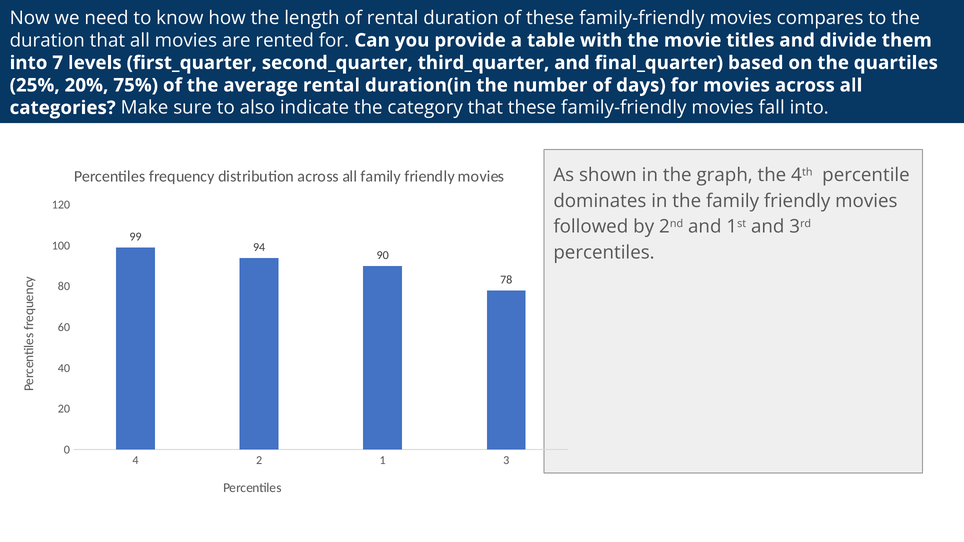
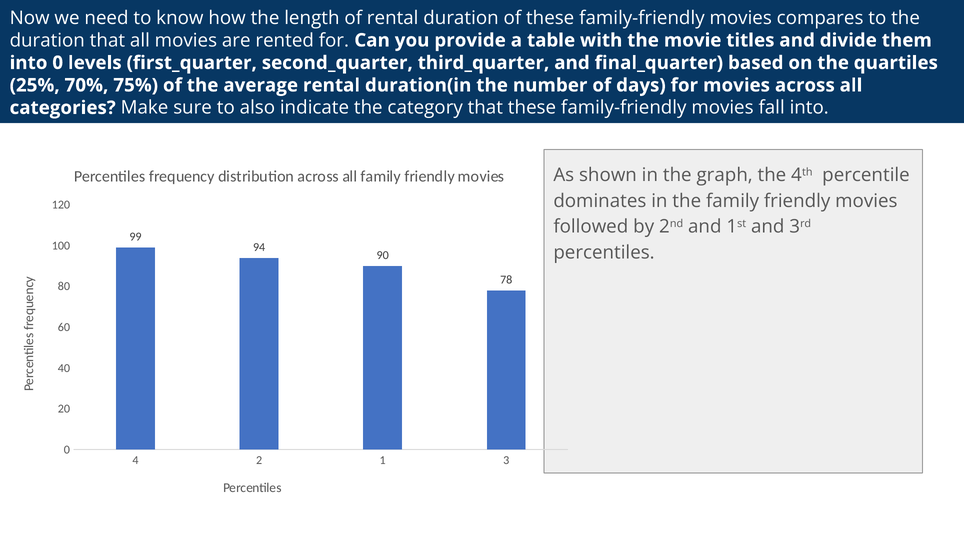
into 7: 7 -> 0
20%: 20% -> 70%
